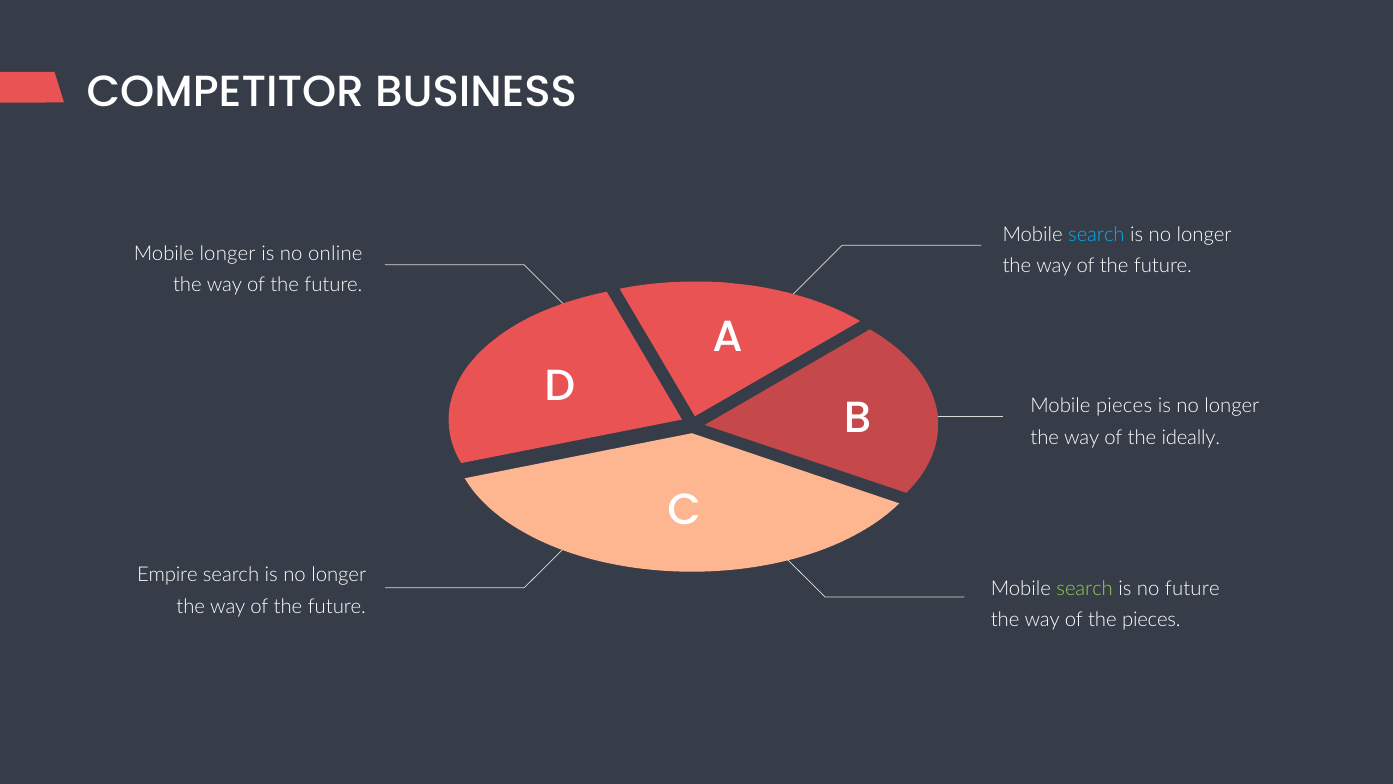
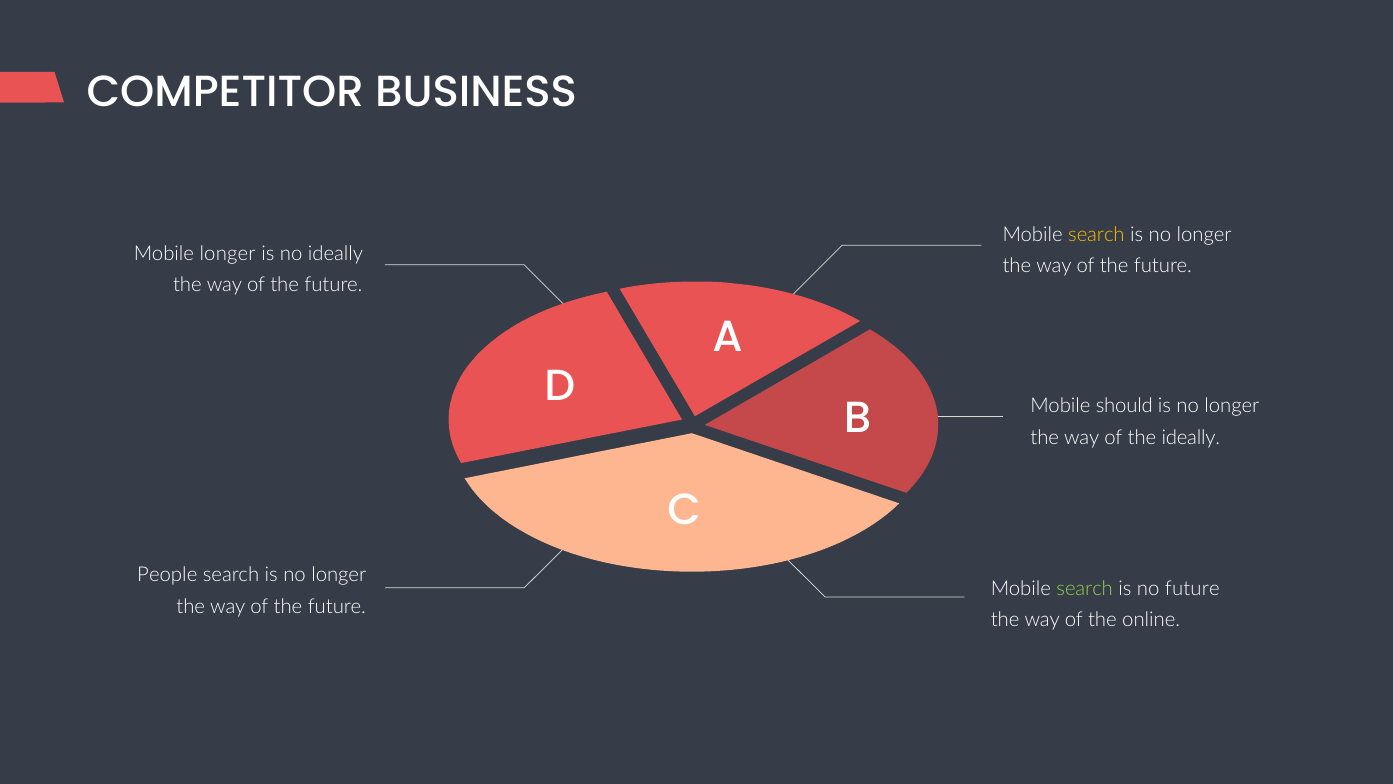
search at (1096, 234) colour: light blue -> yellow
no online: online -> ideally
Mobile pieces: pieces -> should
Empire: Empire -> People
the pieces: pieces -> online
